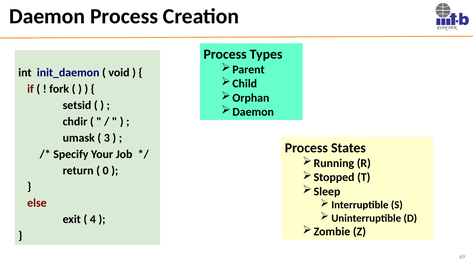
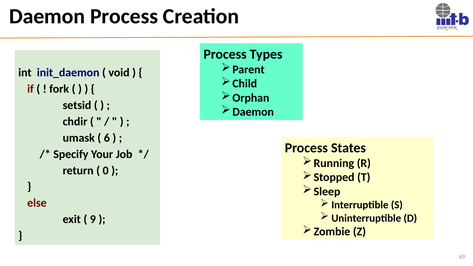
3: 3 -> 6
4: 4 -> 9
